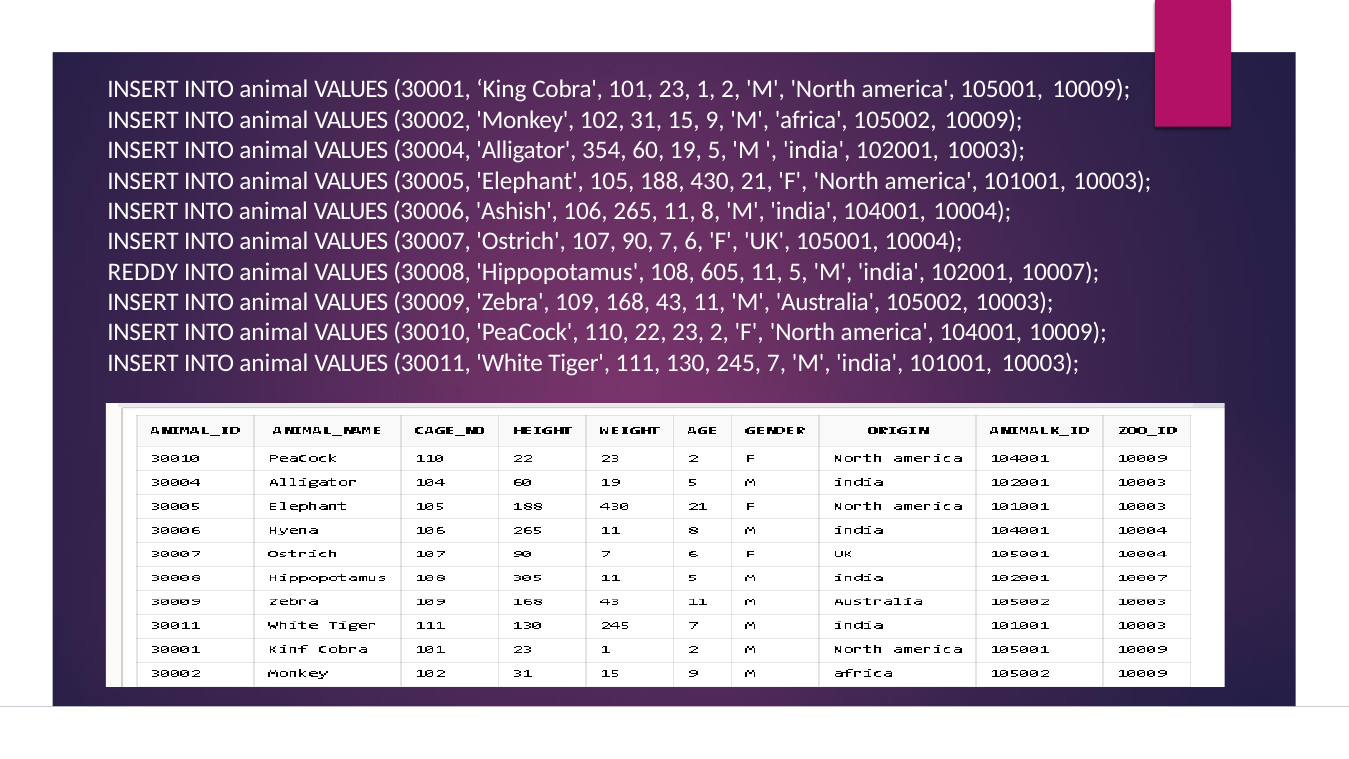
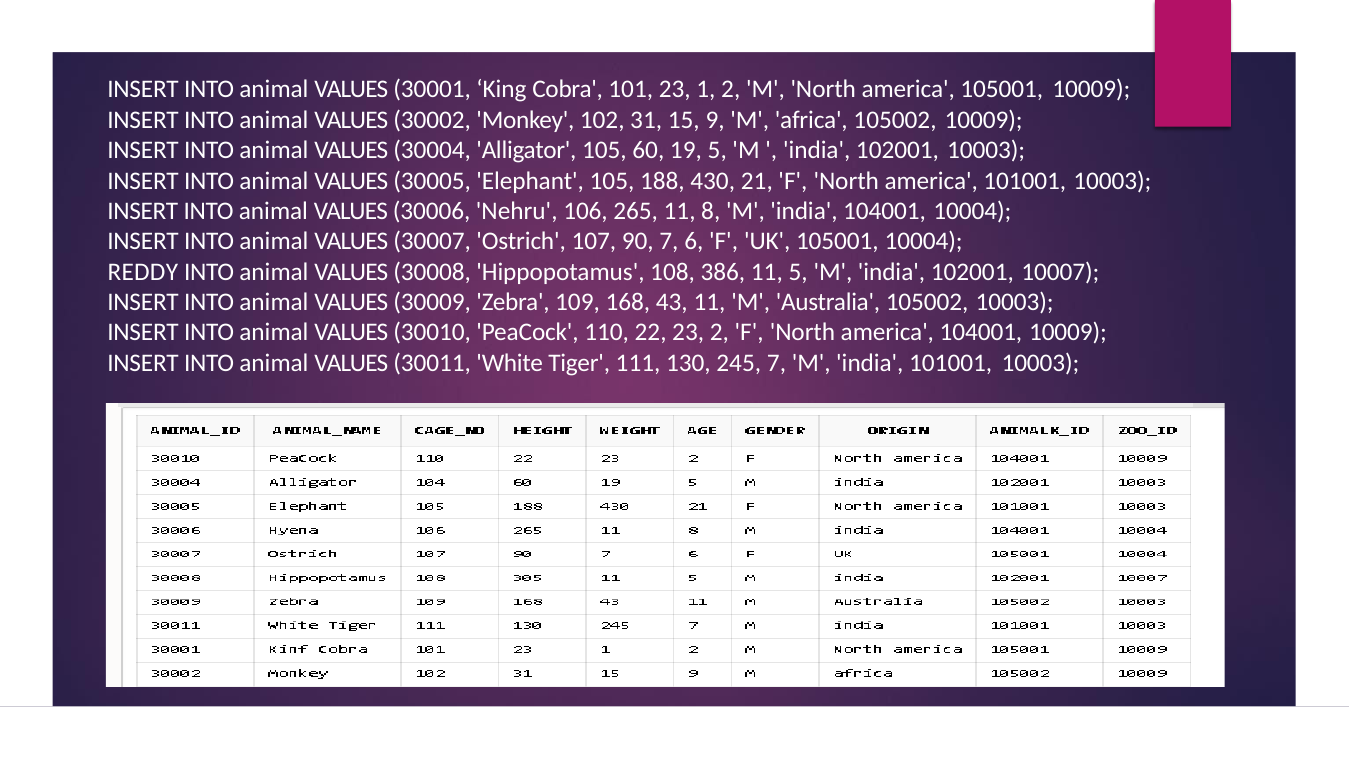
Alligator 354: 354 -> 105
Ashish: Ashish -> Nehru
605: 605 -> 386
